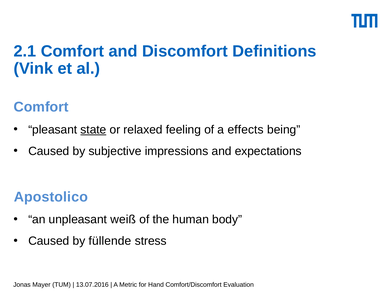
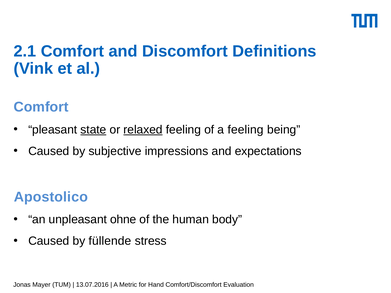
relaxed underline: none -> present
a effects: effects -> feeling
weiß: weiß -> ohne
